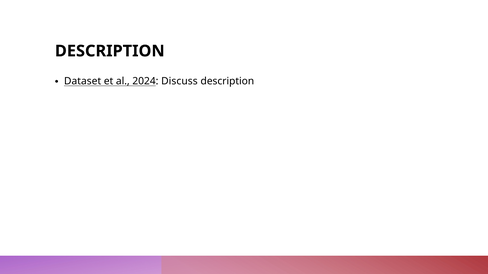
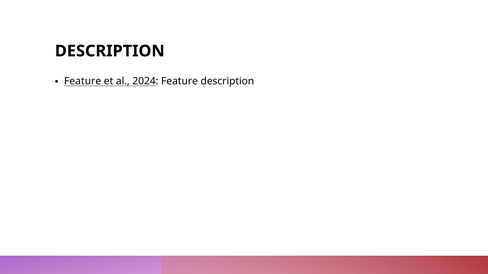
Dataset at (83, 81): Dataset -> Feature
2024 Discuss: Discuss -> Feature
